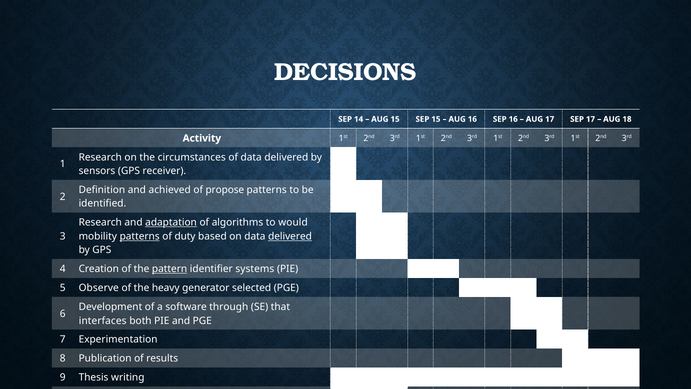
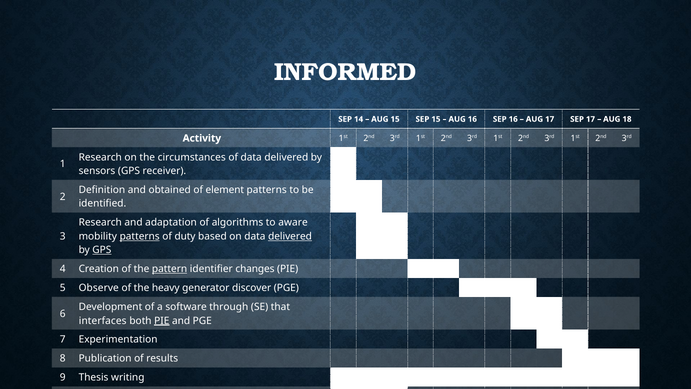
DECISIONS: DECISIONS -> INFORMED
achieved: achieved -> obtained
propose: propose -> element
adaptation underline: present -> none
would: would -> aware
GPS at (102, 250) underline: none -> present
systems: systems -> changes
selected: selected -> discover
PIE at (162, 320) underline: none -> present
